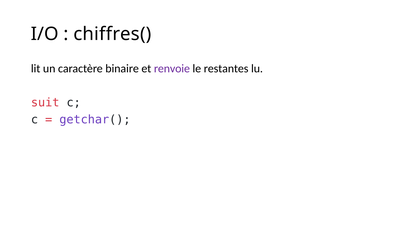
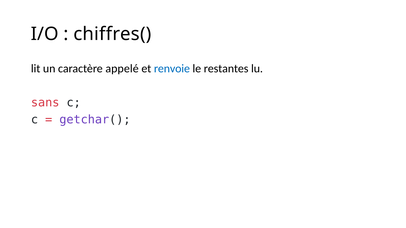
binaire: binaire -> appelé
renvoie colour: purple -> blue
suit: suit -> sans
